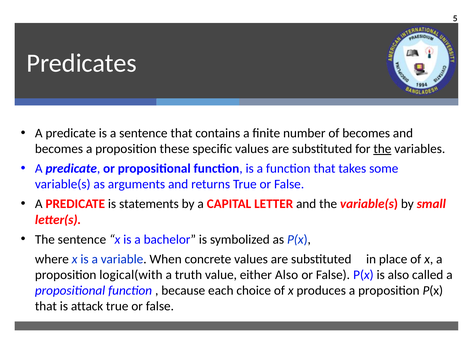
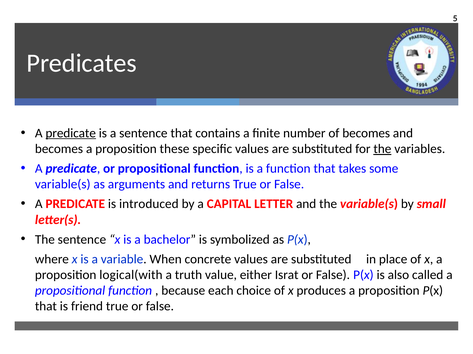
predicate at (71, 133) underline: none -> present
statements: statements -> introduced
either Also: Also -> Israt
attack: attack -> friend
